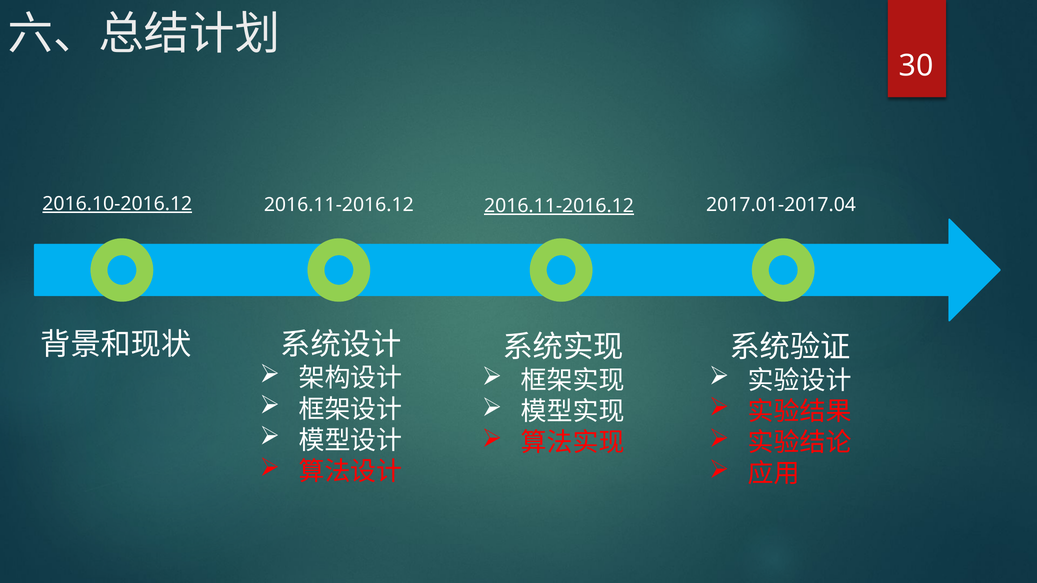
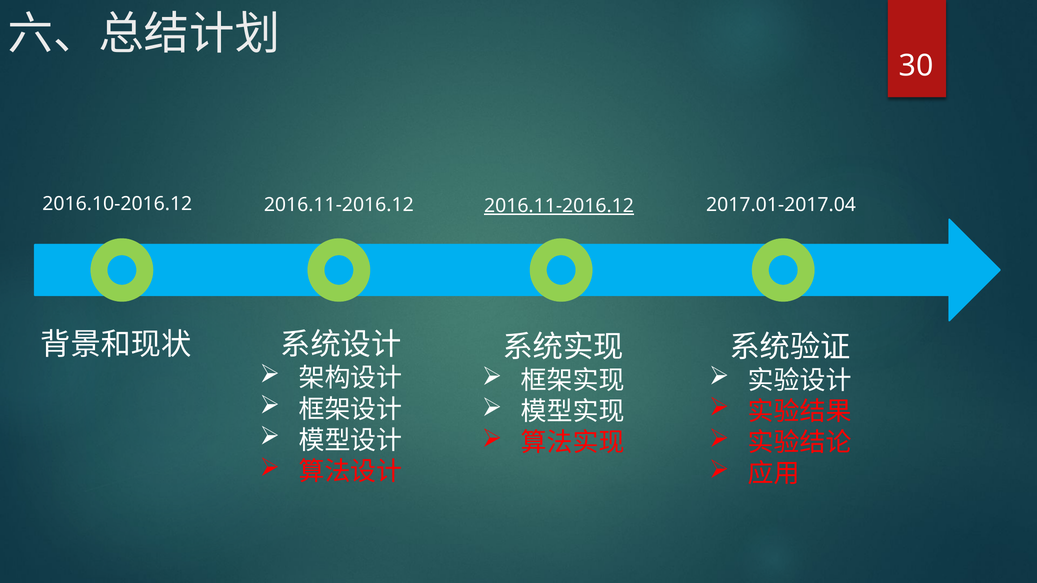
2016.10-2016.12 underline: present -> none
